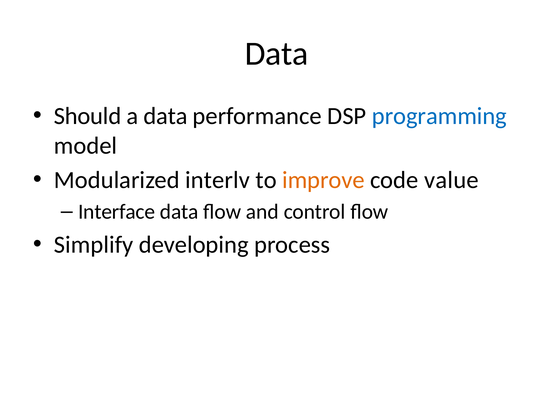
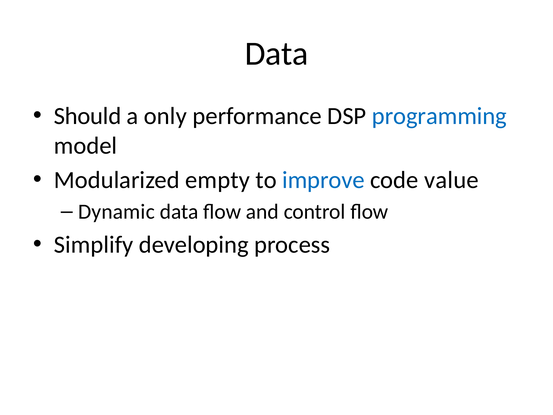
a data: data -> only
interlv: interlv -> empty
improve colour: orange -> blue
Interface: Interface -> Dynamic
